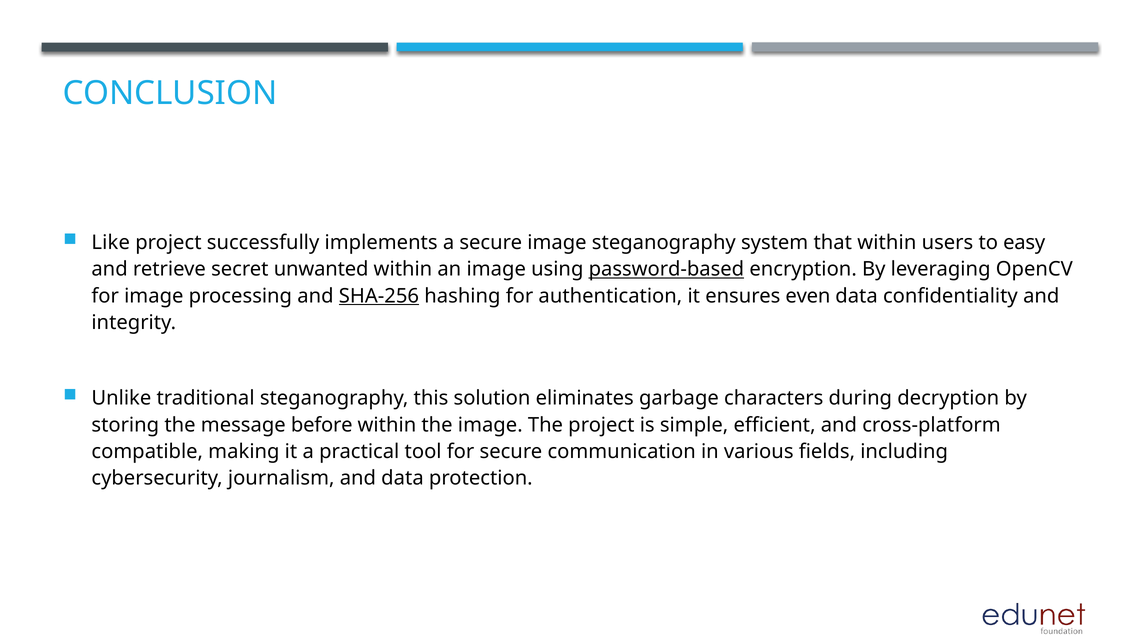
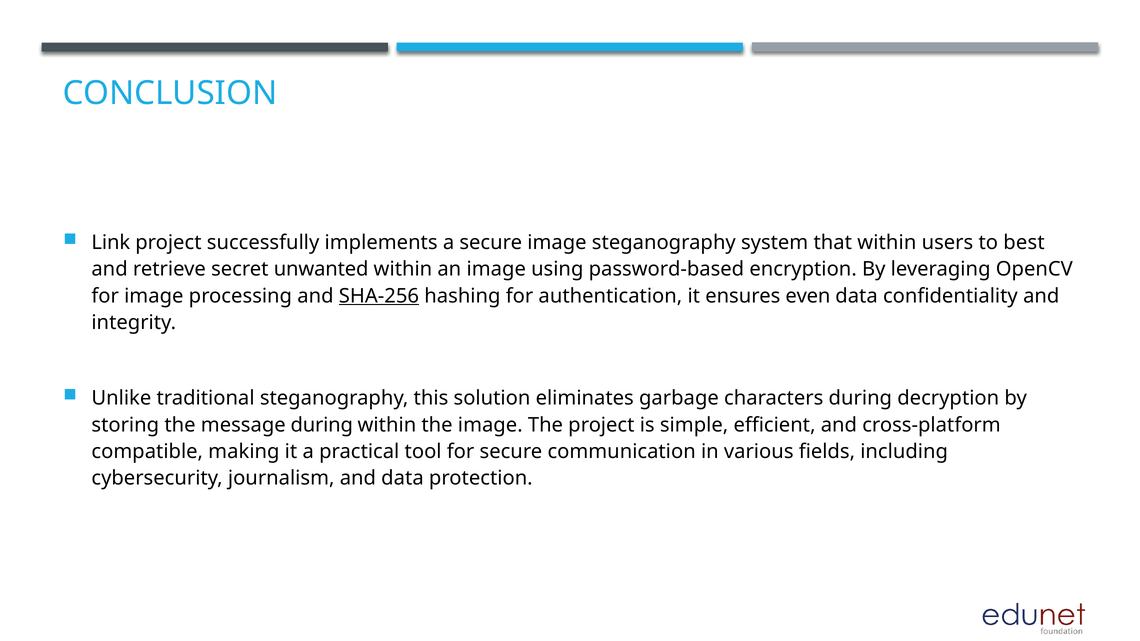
Like: Like -> Link
easy: easy -> best
password-based underline: present -> none
message before: before -> during
